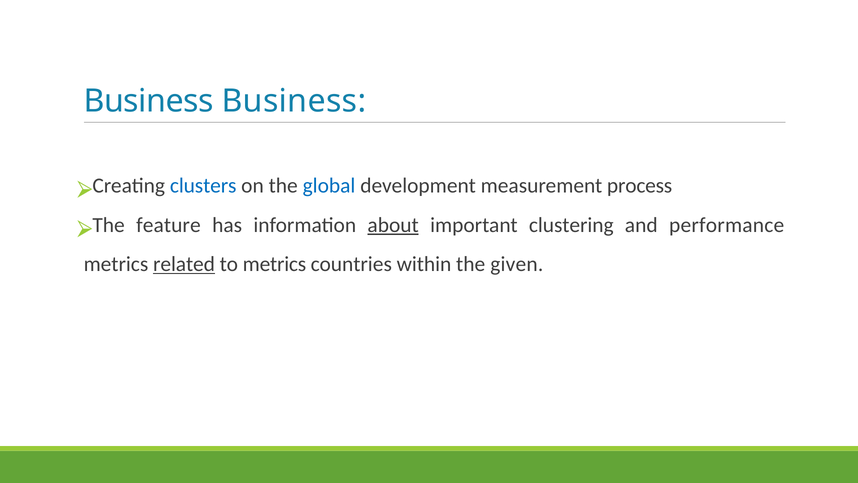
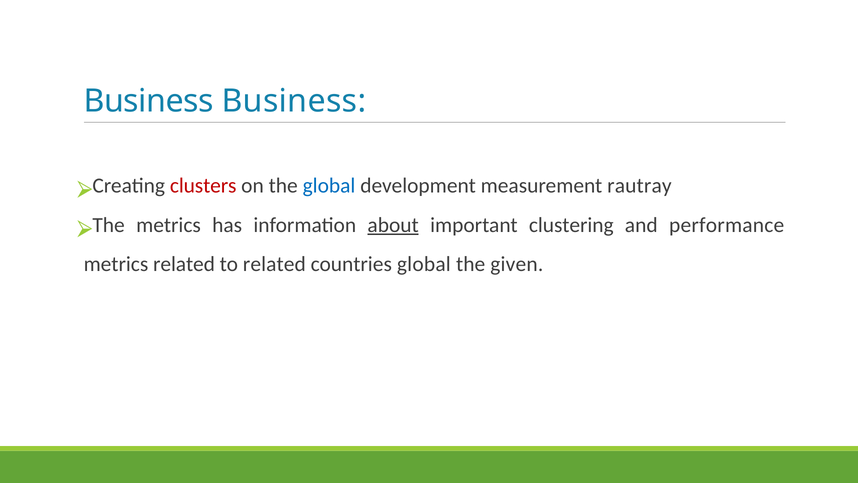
clusters colour: blue -> red
process: process -> rautray
The feature: feature -> metrics
related at (184, 264) underline: present -> none
to metrics: metrics -> related
countries within: within -> global
